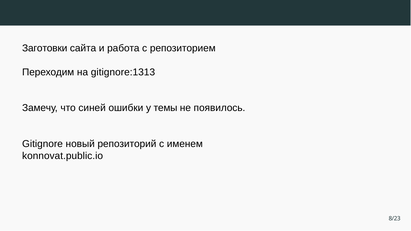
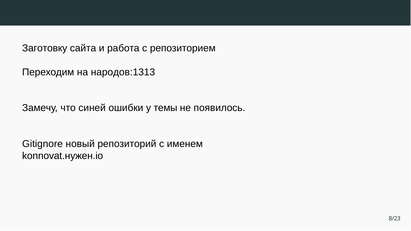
Заготовки: Заготовки -> Заготовку
gitignore:1313: gitignore:1313 -> народов:1313
konnovat.public.io: konnovat.public.io -> konnovat.нужен.io
